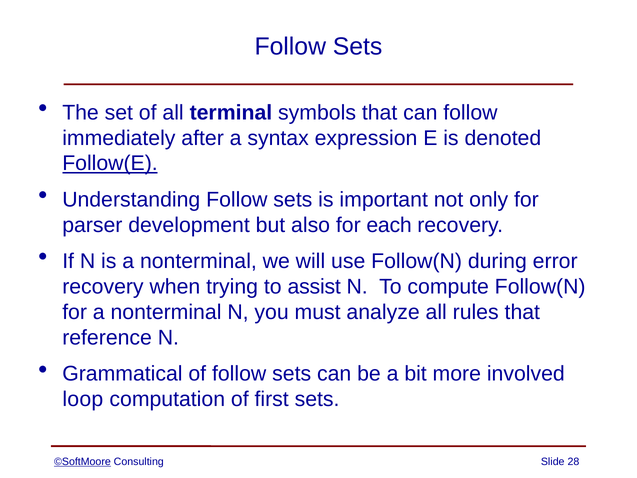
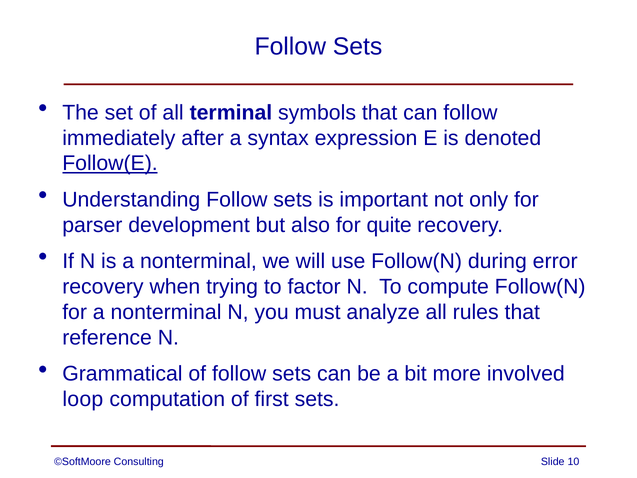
each: each -> quite
assist: assist -> factor
©SoftMoore underline: present -> none
28: 28 -> 10
